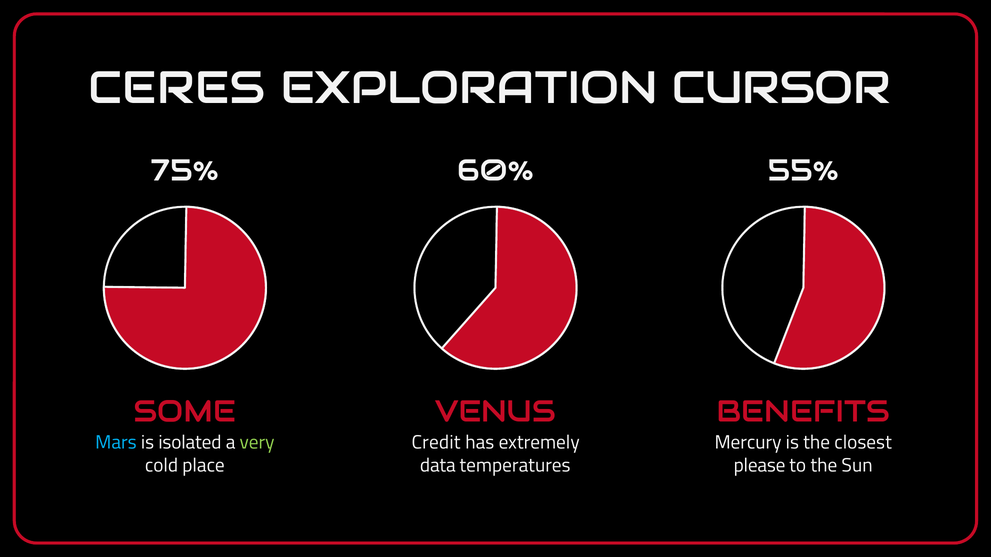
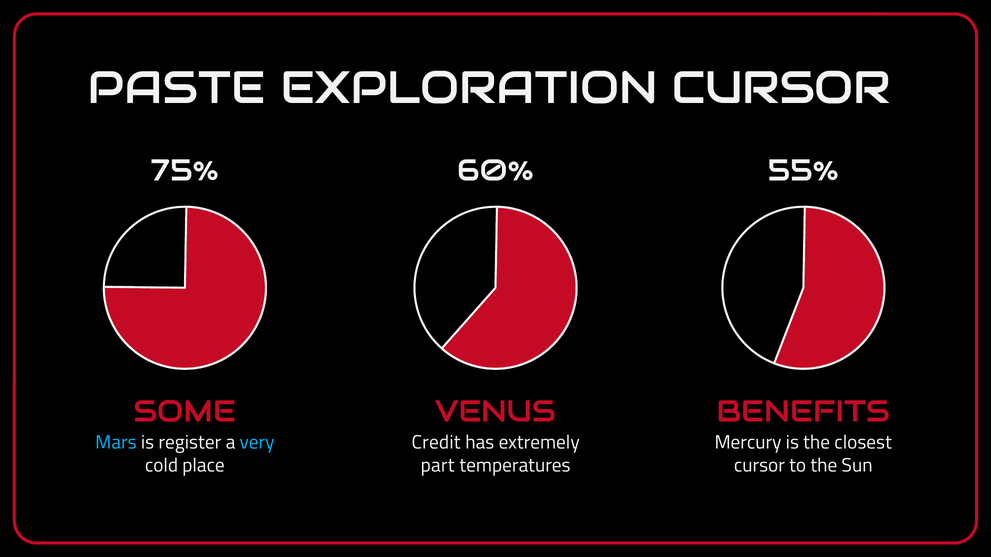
CERES: CERES -> PASTE
isolated: isolated -> register
very colour: light green -> light blue
data: data -> part
please at (760, 466): please -> cursor
